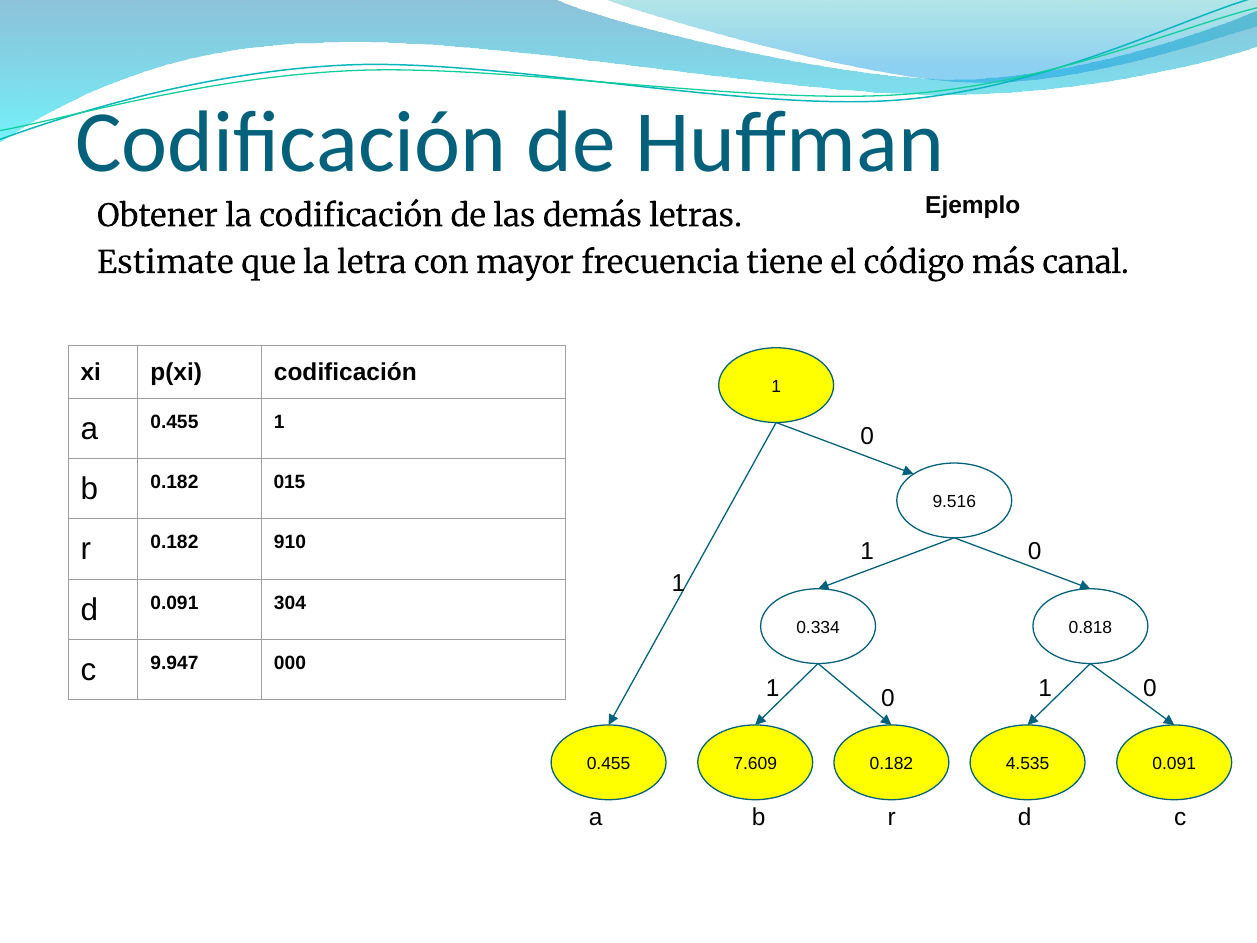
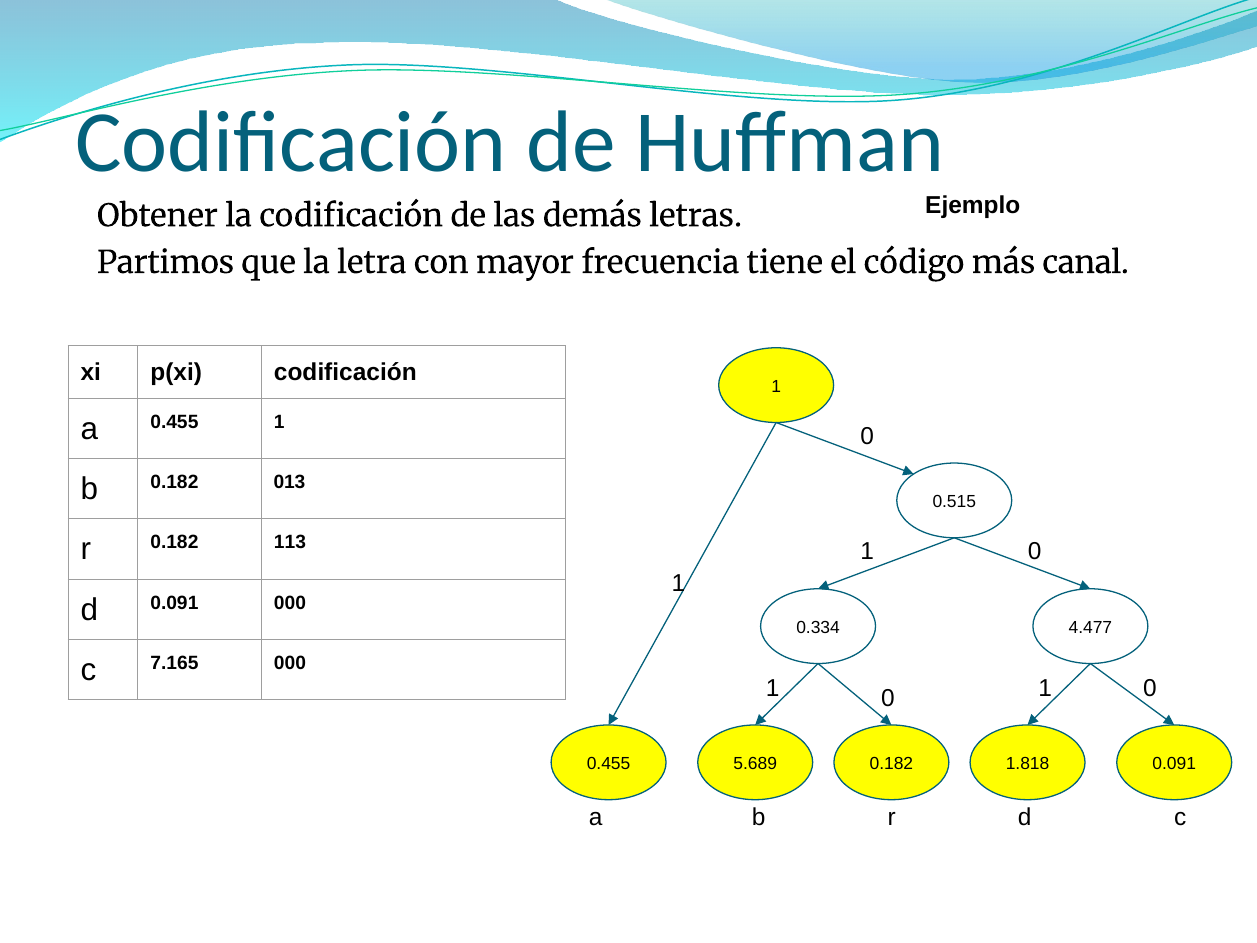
Estimate: Estimate -> Partimos
015: 015 -> 013
9.516: 9.516 -> 0.515
910: 910 -> 113
0.091 304: 304 -> 000
0.818: 0.818 -> 4.477
9.947: 9.947 -> 7.165
7.609: 7.609 -> 5.689
4.535: 4.535 -> 1.818
